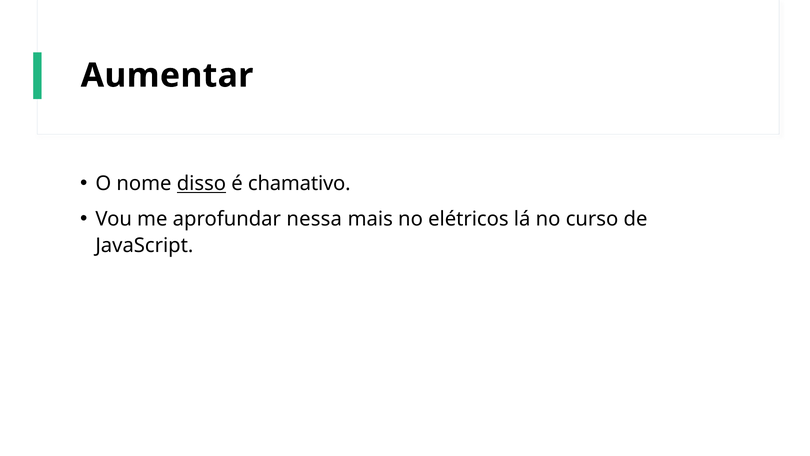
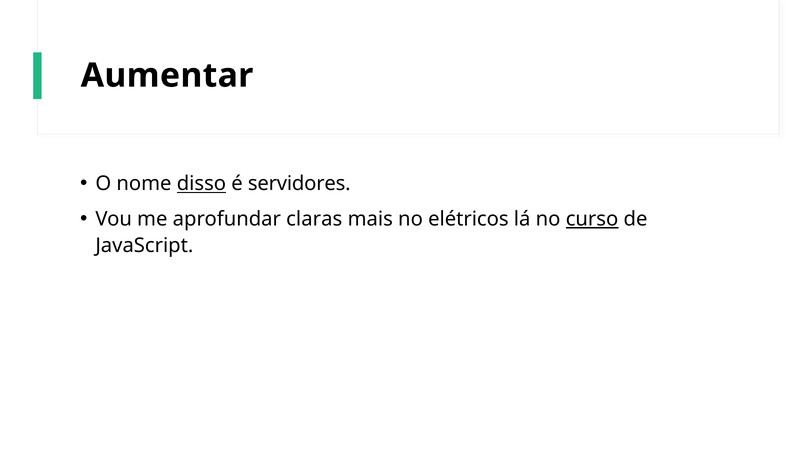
chamativo: chamativo -> servidores
nessa: nessa -> claras
curso underline: none -> present
